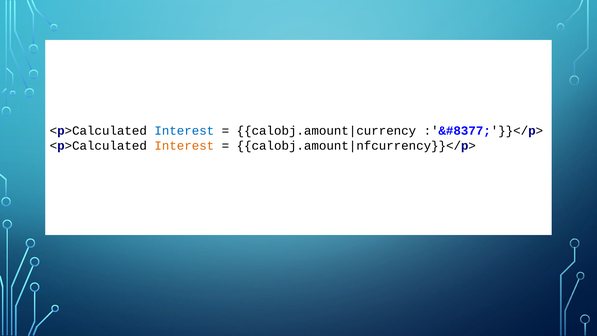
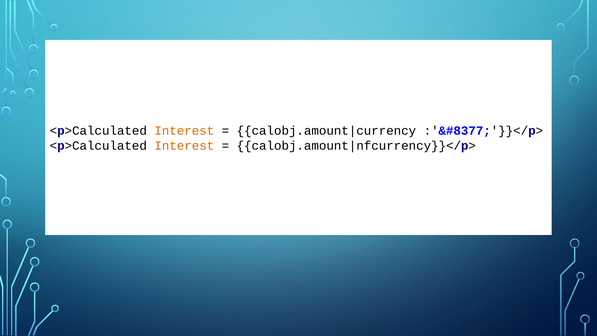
Interest at (184, 131) colour: blue -> orange
